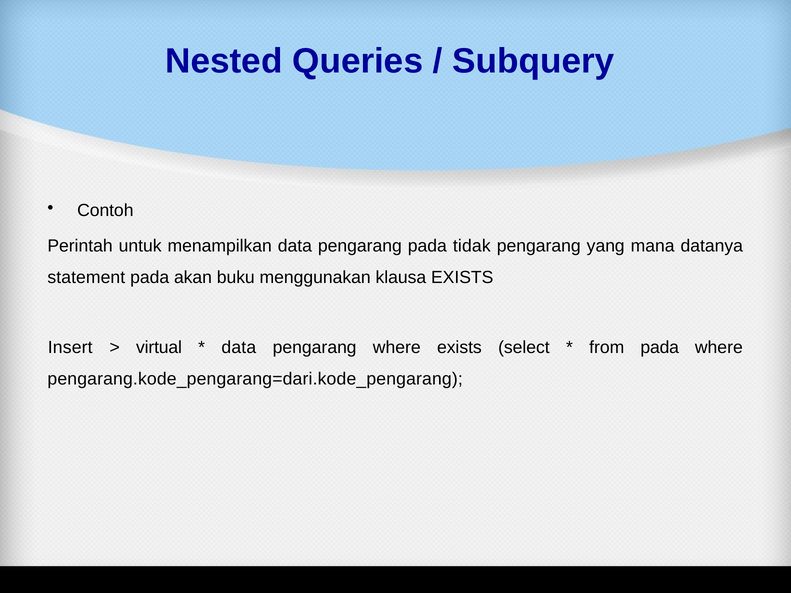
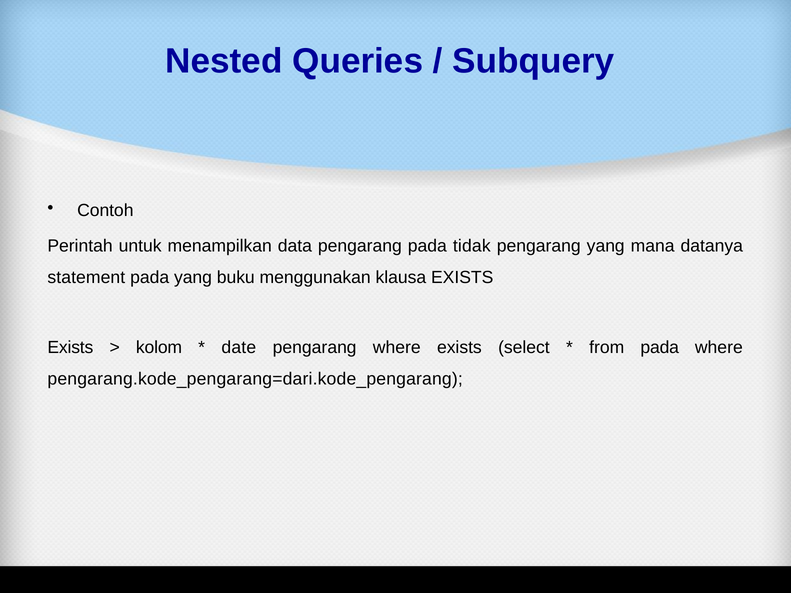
pada akan: akan -> yang
Insert at (70, 348): Insert -> Exists
virtual: virtual -> kolom
data at (239, 348): data -> date
